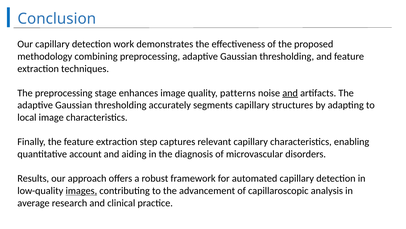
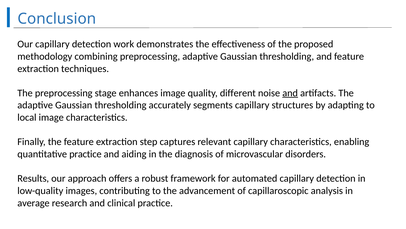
patterns: patterns -> different
quantitative account: account -> practice
images underline: present -> none
